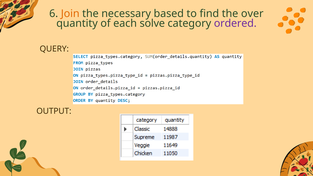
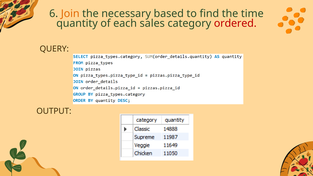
over: over -> time
solve: solve -> sales
ordered colour: purple -> red
